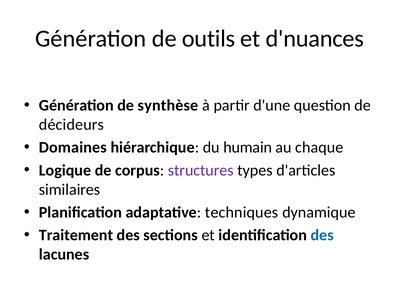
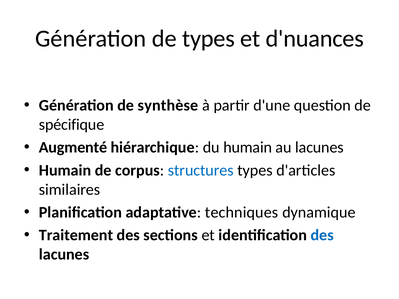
de outils: outils -> types
décideurs: décideurs -> spécifique
Domaines: Domaines -> Augmenté
au chaque: chaque -> lacunes
Logique at (65, 170): Logique -> Humain
structures colour: purple -> blue
